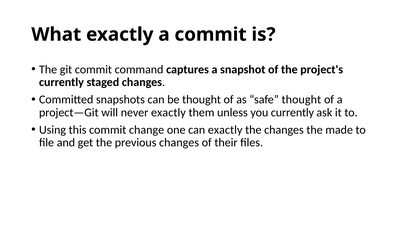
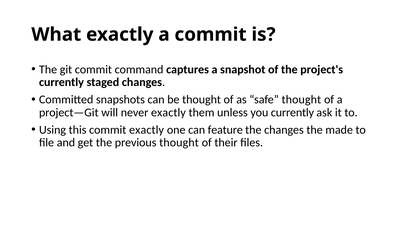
commit change: change -> exactly
can exactly: exactly -> feature
previous changes: changes -> thought
